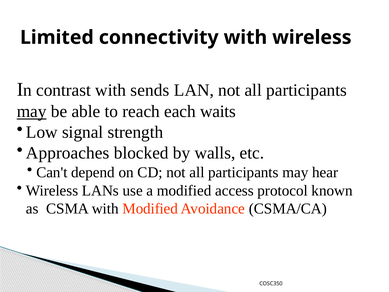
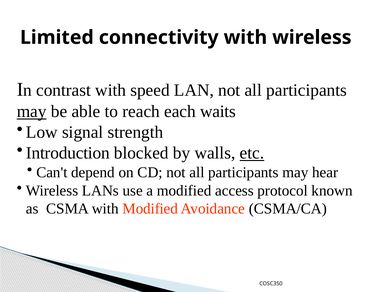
sends: sends -> speed
Approaches: Approaches -> Introduction
etc underline: none -> present
